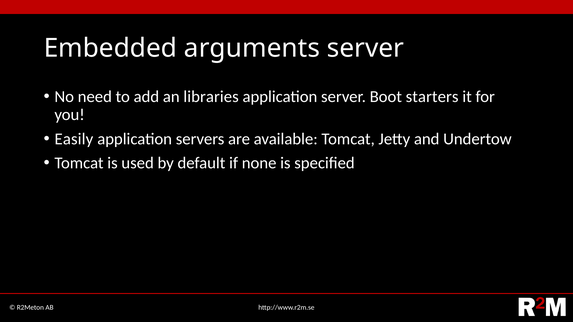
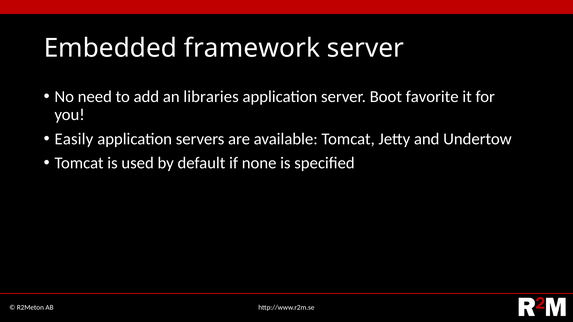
arguments: arguments -> framework
starters: starters -> favorite
